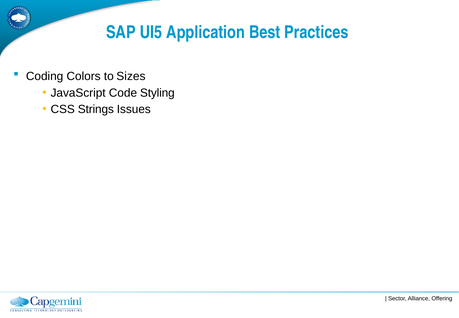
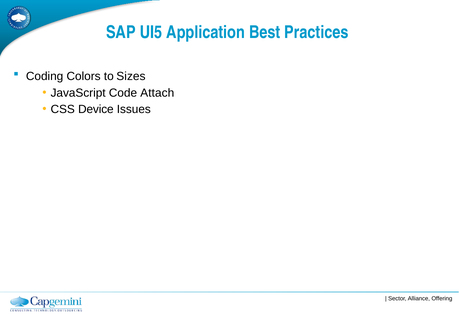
Styling: Styling -> Attach
Strings: Strings -> Device
